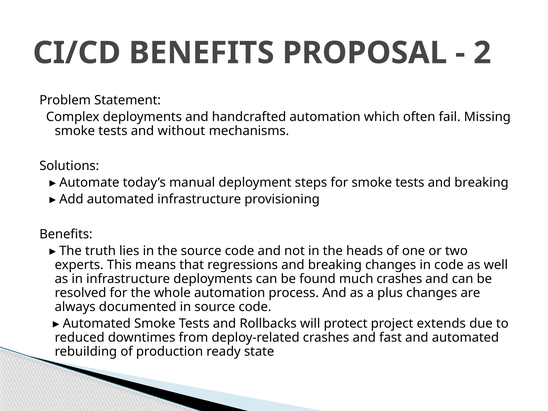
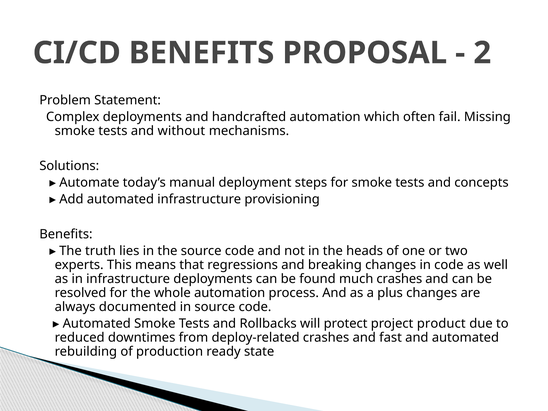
tests and breaking: breaking -> concepts
extends: extends -> product
